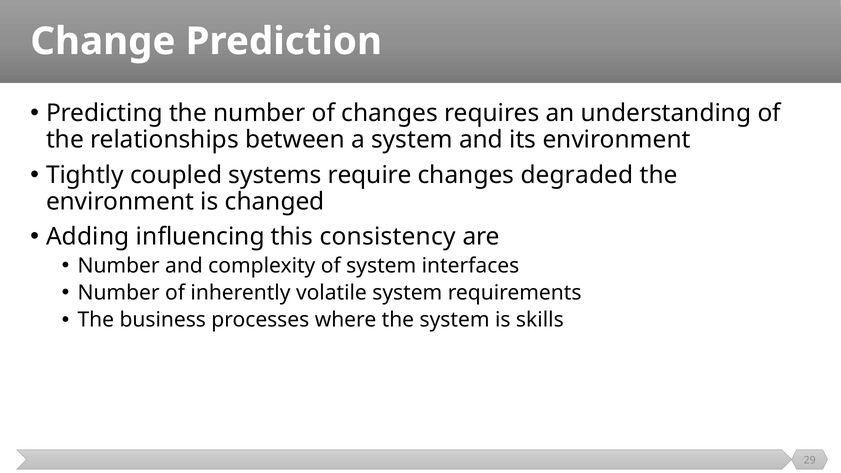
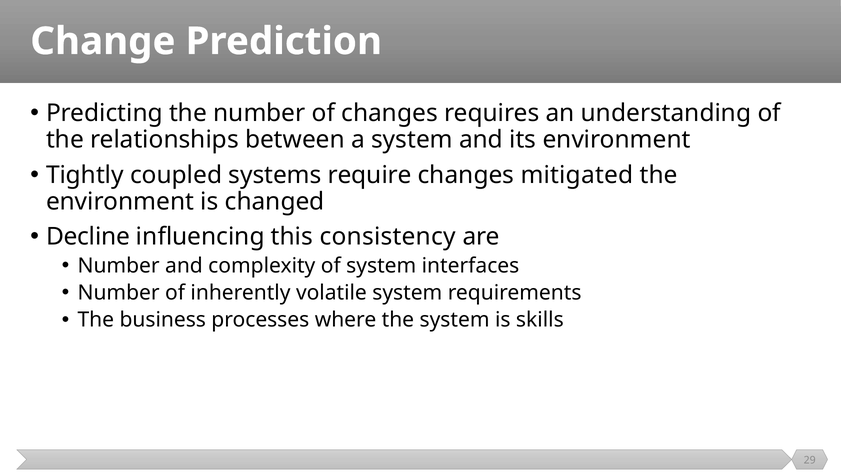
degraded: degraded -> mitigated
Adding: Adding -> Decline
